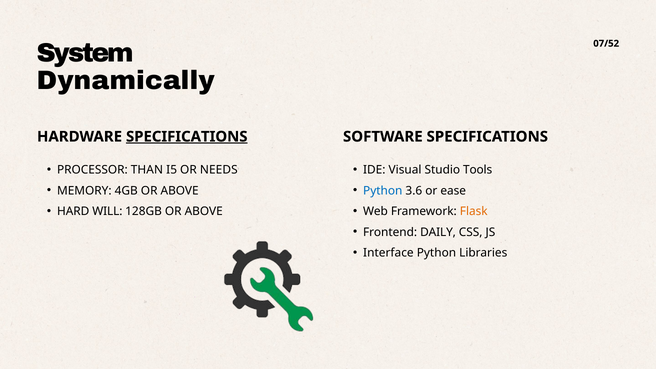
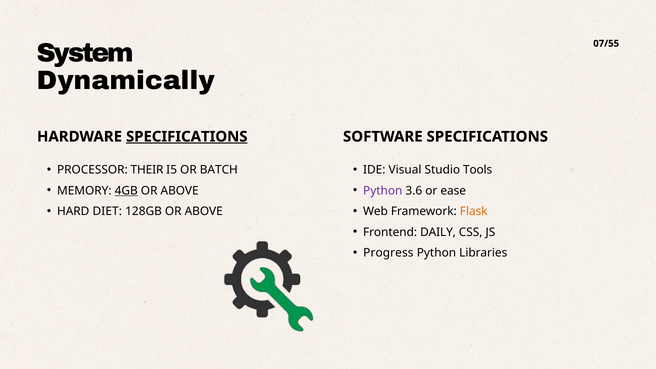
07/52: 07/52 -> 07/55
THAN: THAN -> THEIR
NEEDS: NEEDS -> BATCH
4GB underline: none -> present
Python at (383, 191) colour: blue -> purple
WILL: WILL -> DIET
Interface: Interface -> Progress
